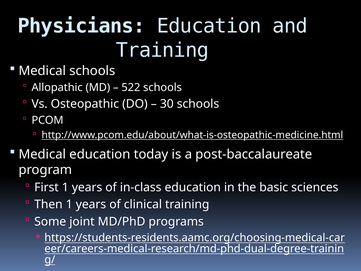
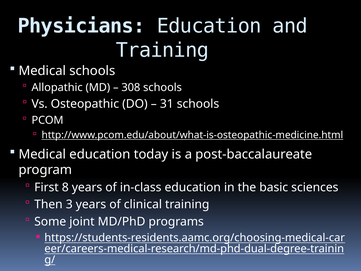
522: 522 -> 308
30: 30 -> 31
First 1: 1 -> 8
Then 1: 1 -> 3
